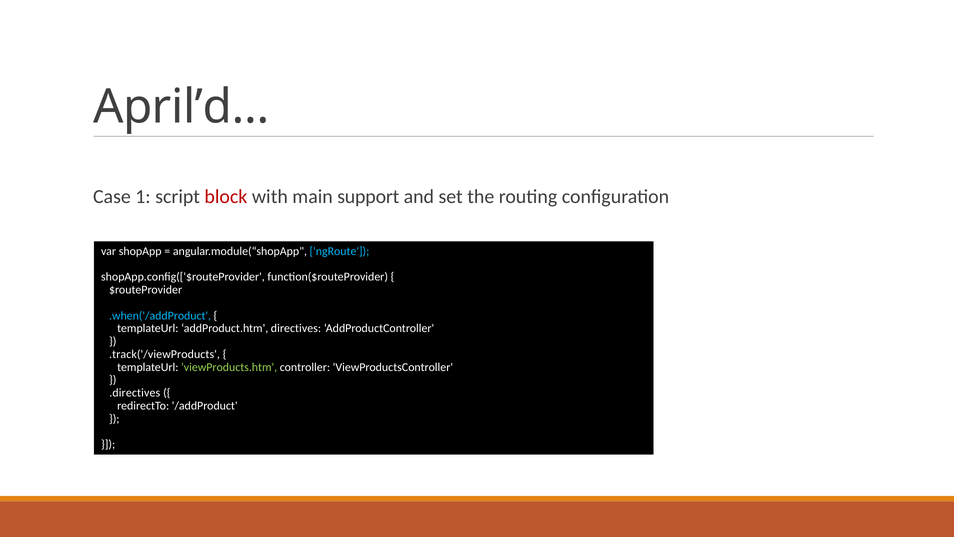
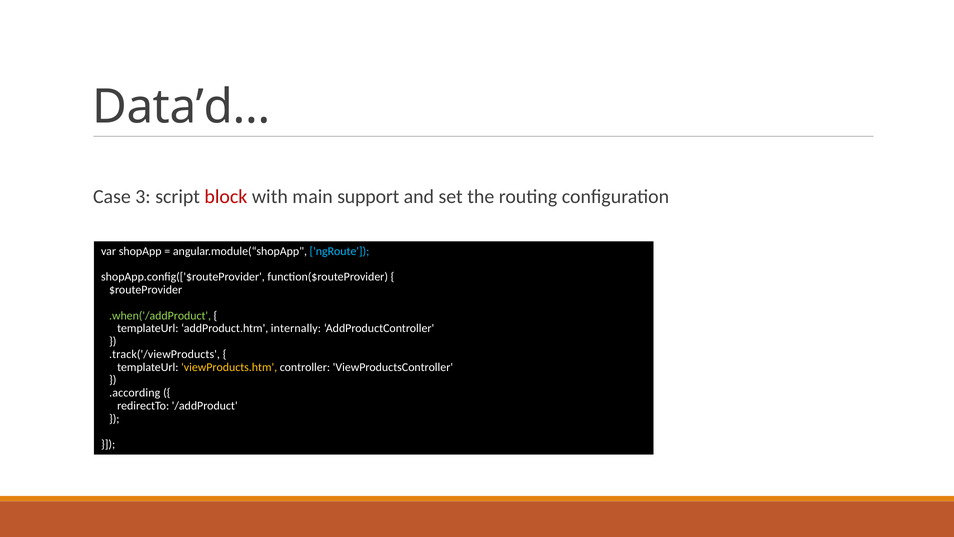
April’d…: April’d… -> Data’d…
1: 1 -> 3
.when('/addProduct colour: light blue -> light green
directives: directives -> internally
viewProducts.htm colour: light green -> yellow
.directives: .directives -> .according
